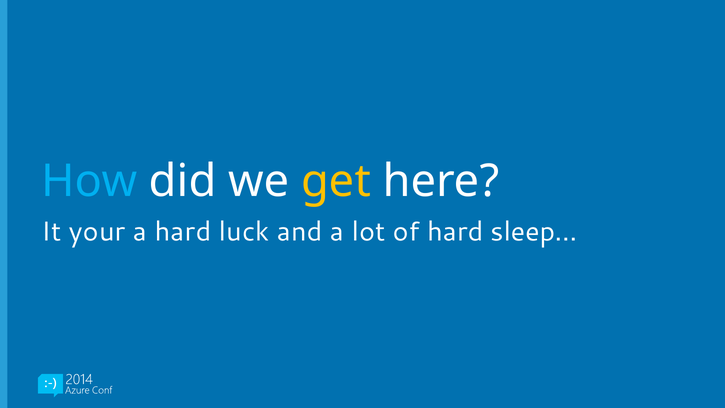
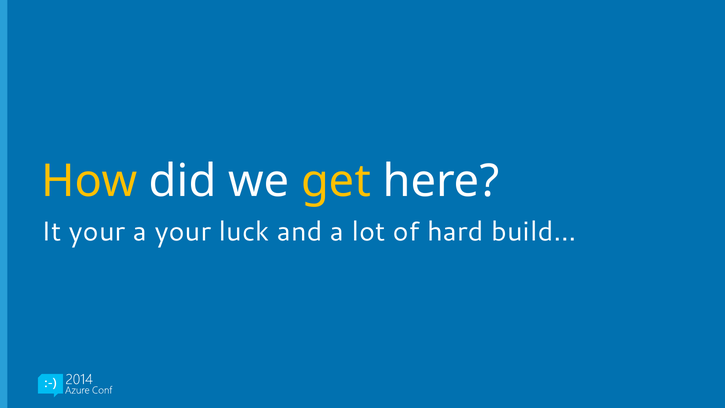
How colour: light blue -> yellow
a hard: hard -> your
sleep…: sleep… -> build…
